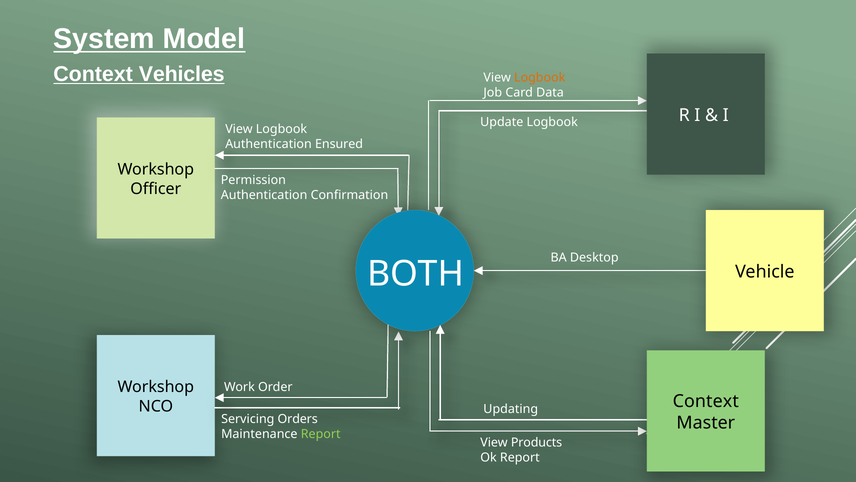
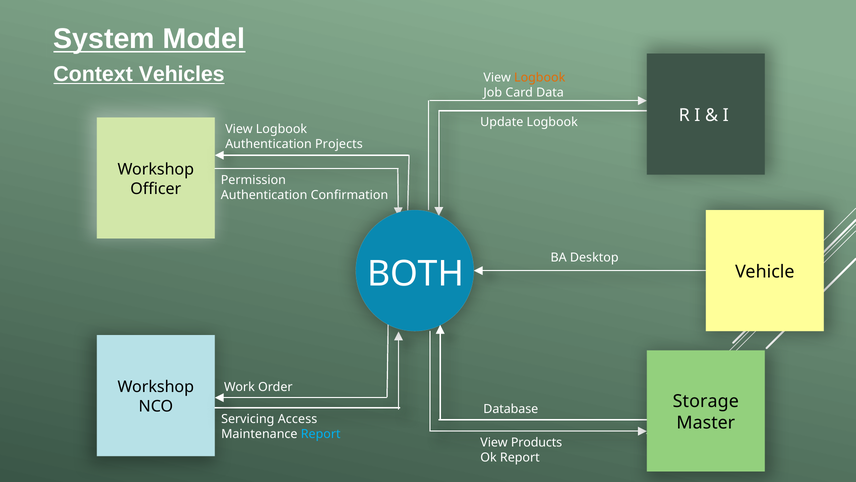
Ensured: Ensured -> Projects
Context at (706, 401): Context -> Storage
Updating: Updating -> Database
Orders: Orders -> Access
Report at (321, 434) colour: light green -> light blue
